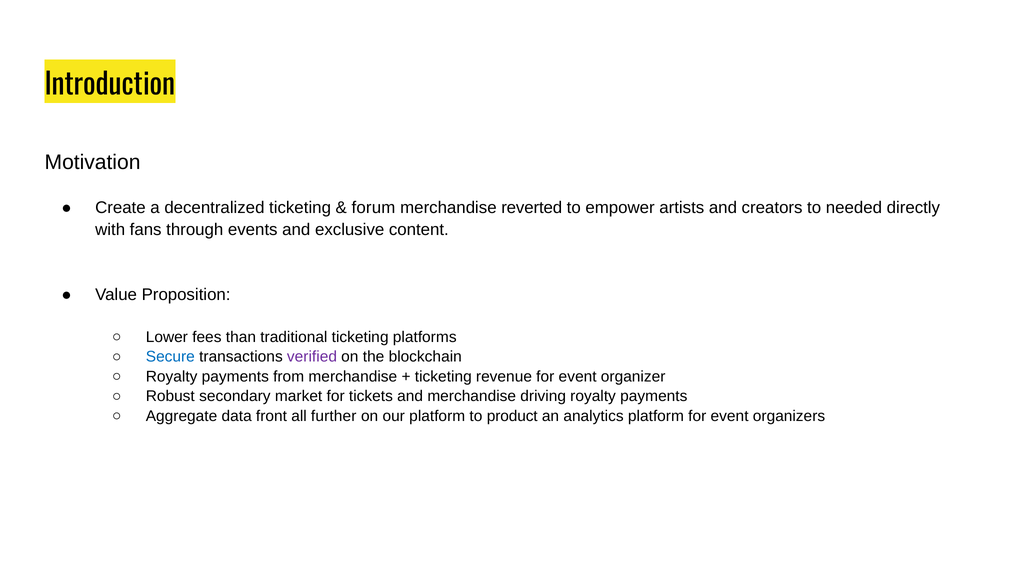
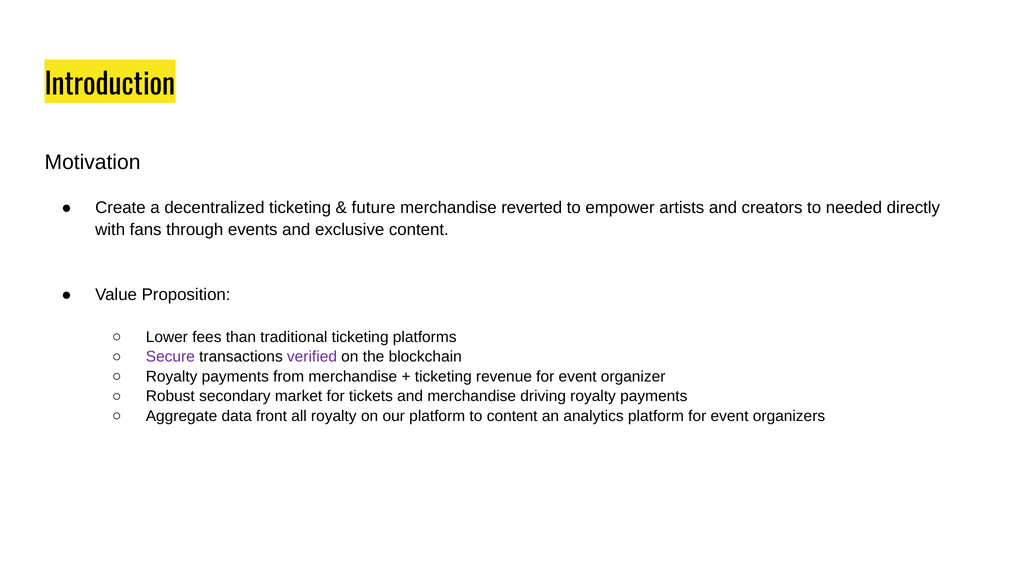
forum: forum -> future
Secure colour: blue -> purple
all further: further -> royalty
to product: product -> content
